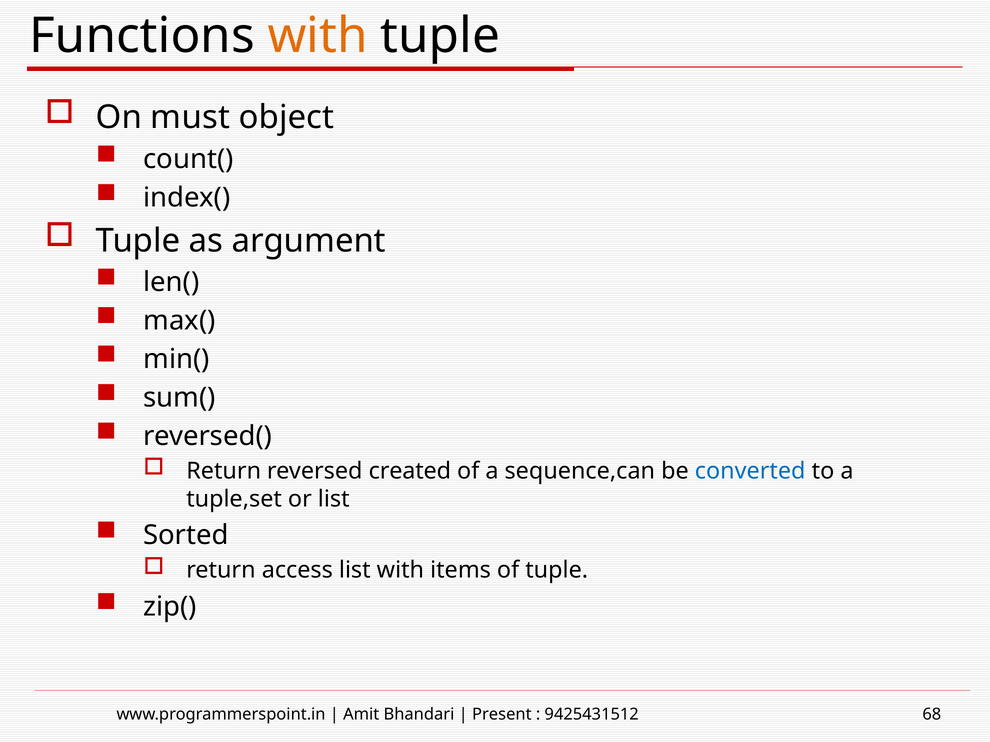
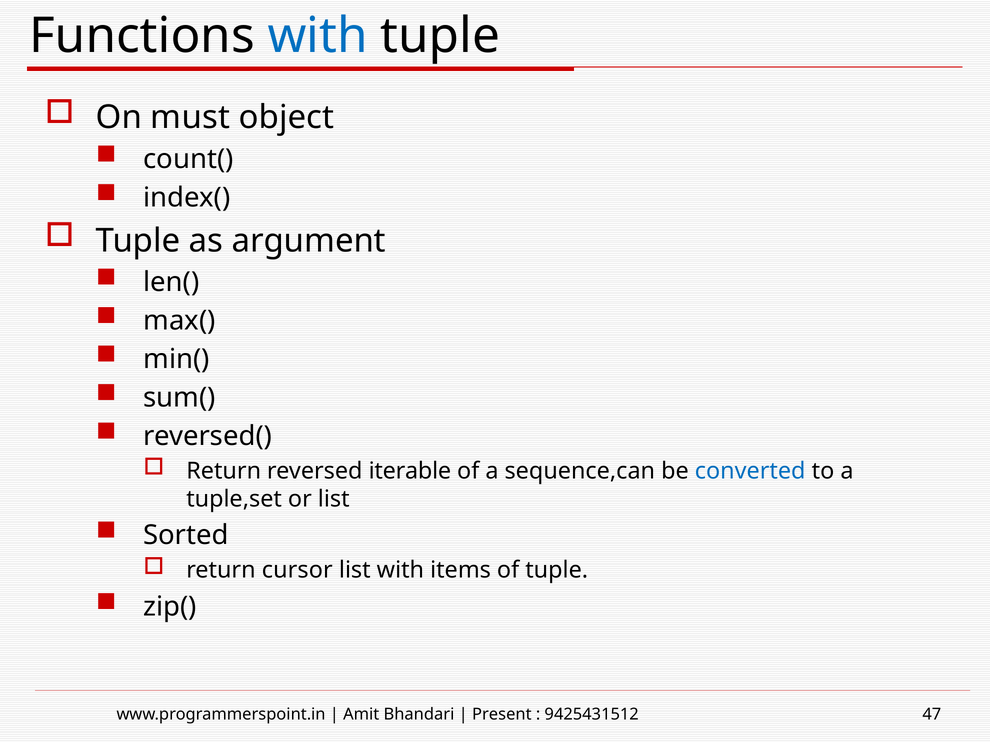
with at (318, 36) colour: orange -> blue
created: created -> iterable
access: access -> cursor
68: 68 -> 47
